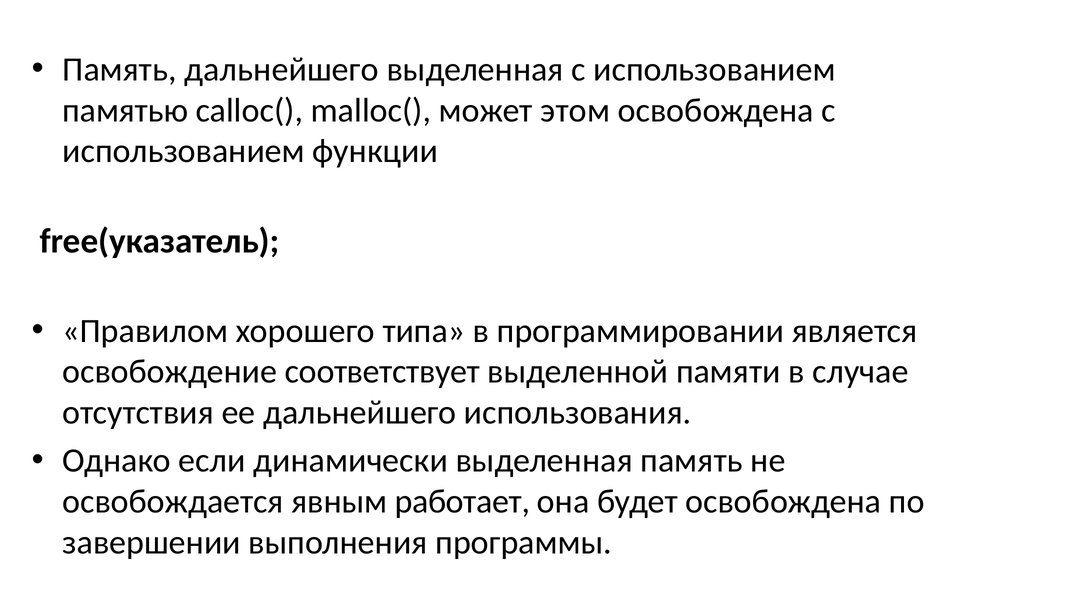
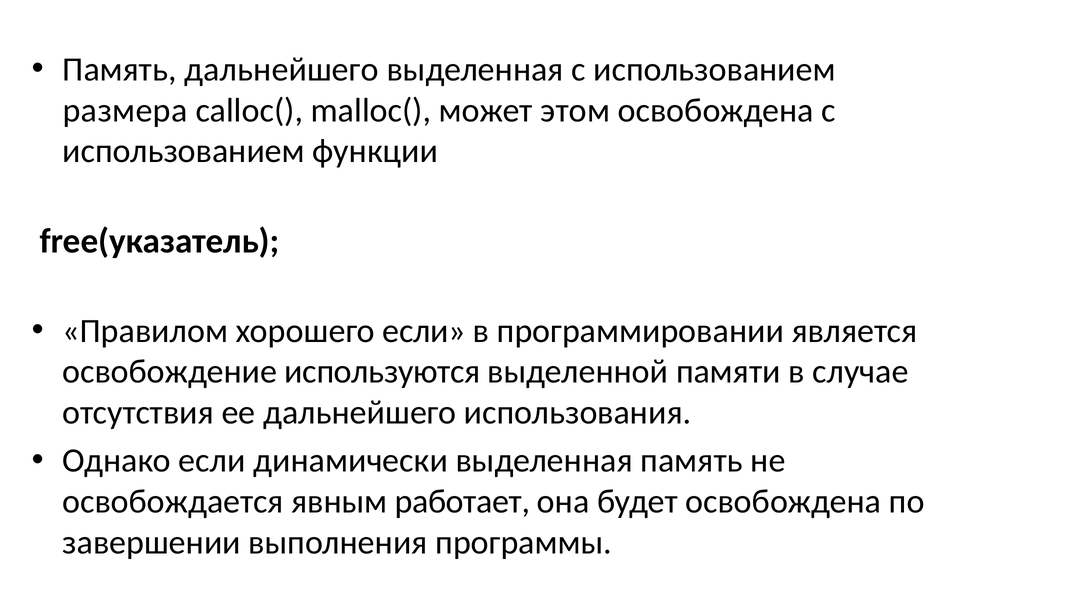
памятью: памятью -> размера
хорошего типа: типа -> если
соответствует: соответствует -> используются
